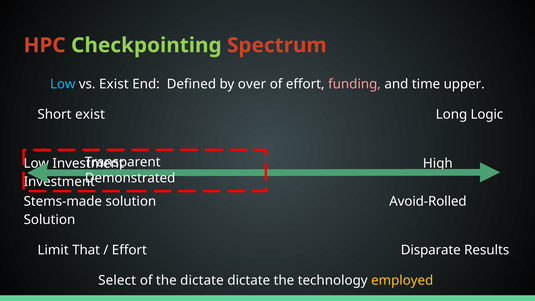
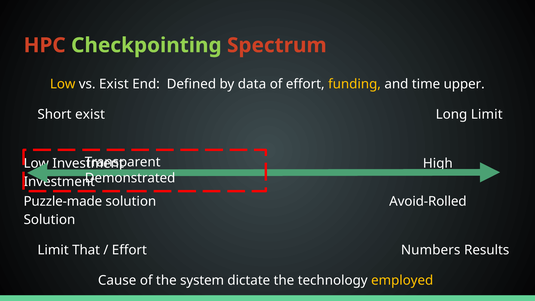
Low at (63, 84) colour: light blue -> yellow
over: over -> data
funding colour: pink -> yellow
Long Logic: Logic -> Limit
Stems-made: Stems-made -> Puzzle-made
Disparate: Disparate -> Numbers
Select: Select -> Cause
the dictate: dictate -> system
